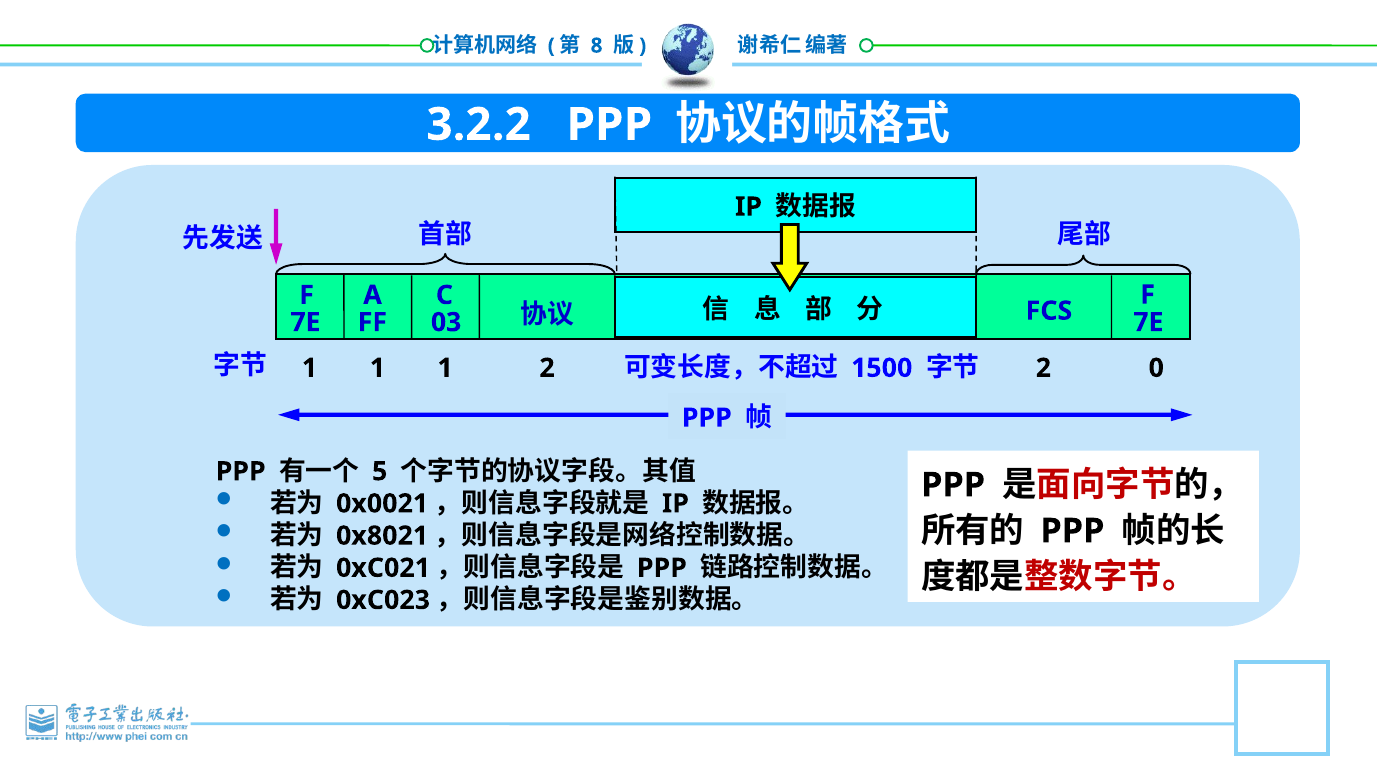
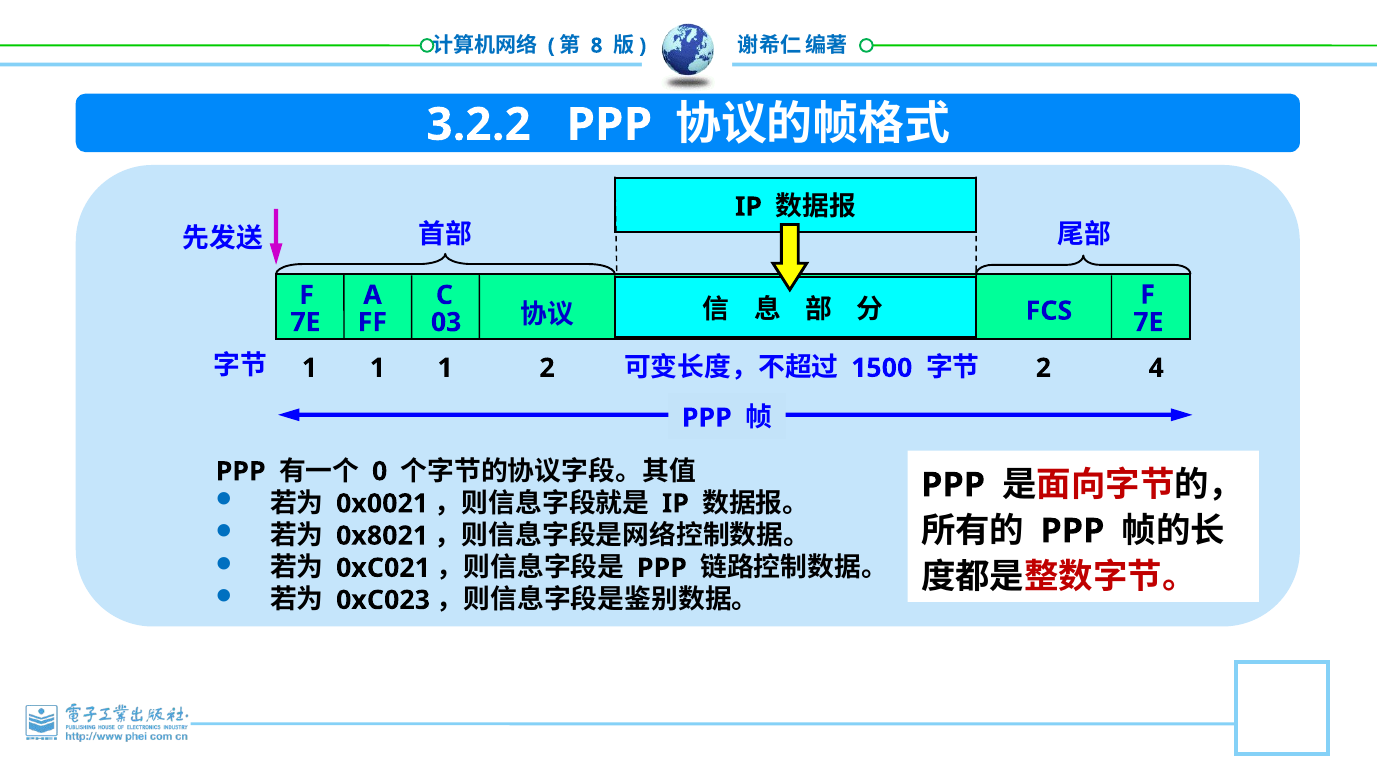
0: 0 -> 4
5: 5 -> 0
